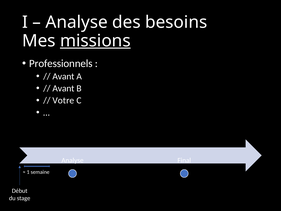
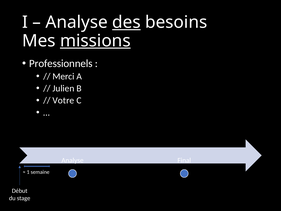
des underline: none -> present
Avant at (63, 76): Avant -> Merci
Avant at (63, 88): Avant -> Julien
